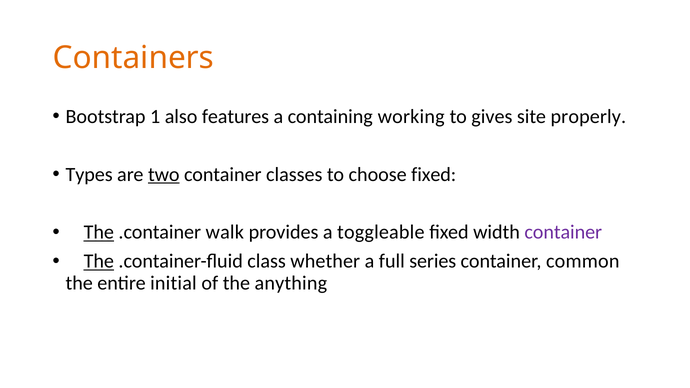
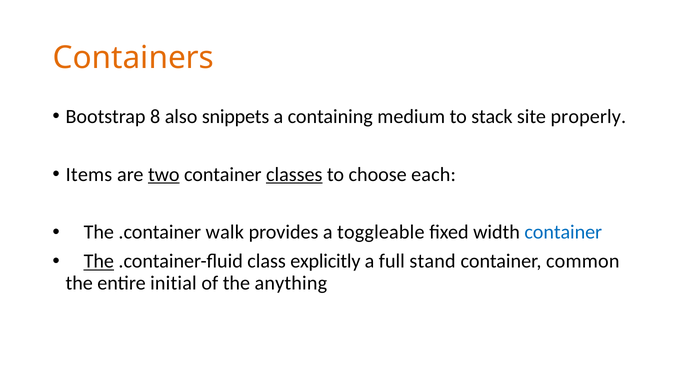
1: 1 -> 8
features: features -> snippets
working: working -> medium
gives: gives -> stack
Types: Types -> Items
classes underline: none -> present
choose fixed: fixed -> each
The at (99, 232) underline: present -> none
container at (563, 232) colour: purple -> blue
whether: whether -> explicitly
series: series -> stand
